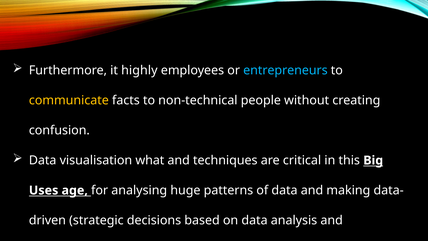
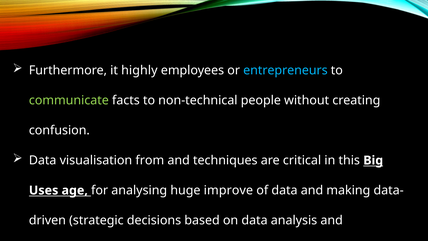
communicate colour: yellow -> light green
what: what -> from
patterns: patterns -> improve
